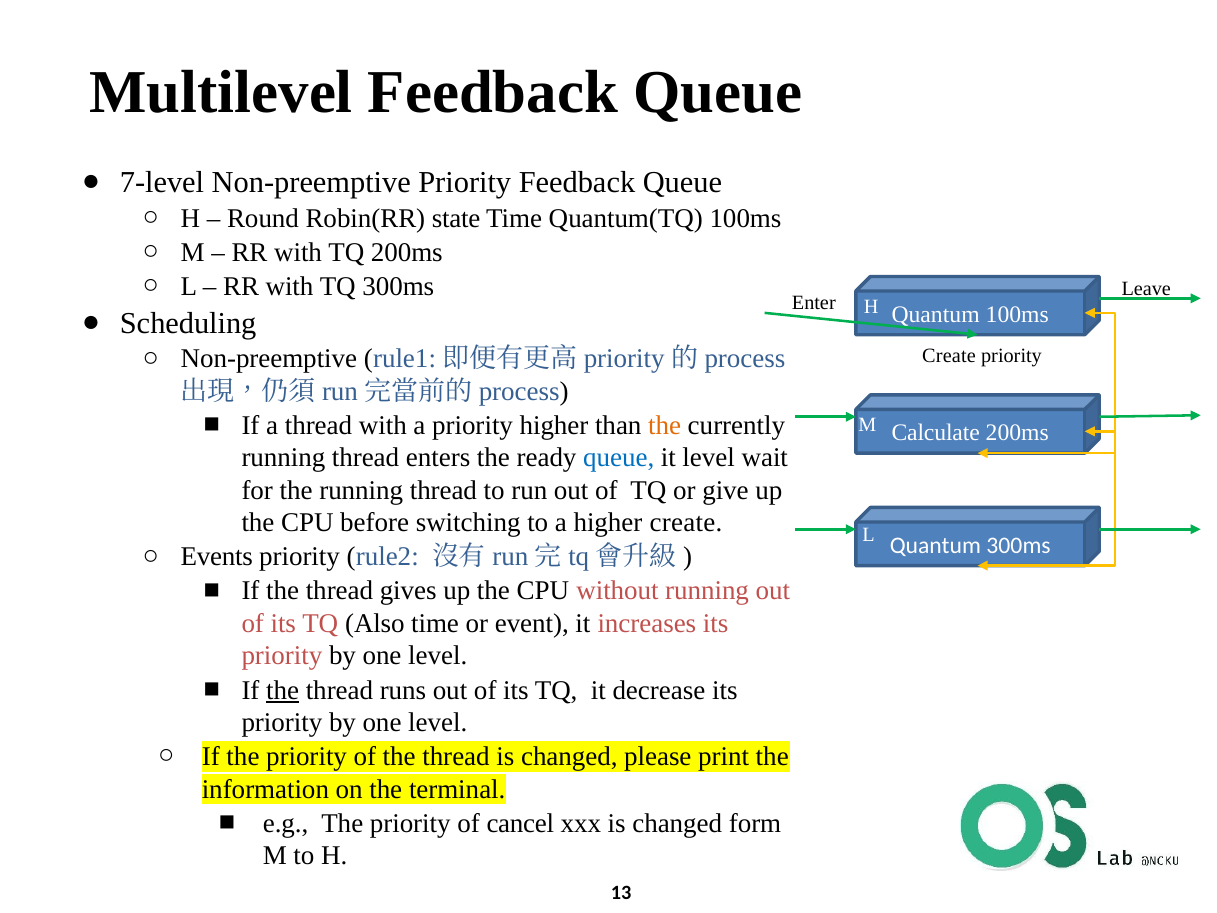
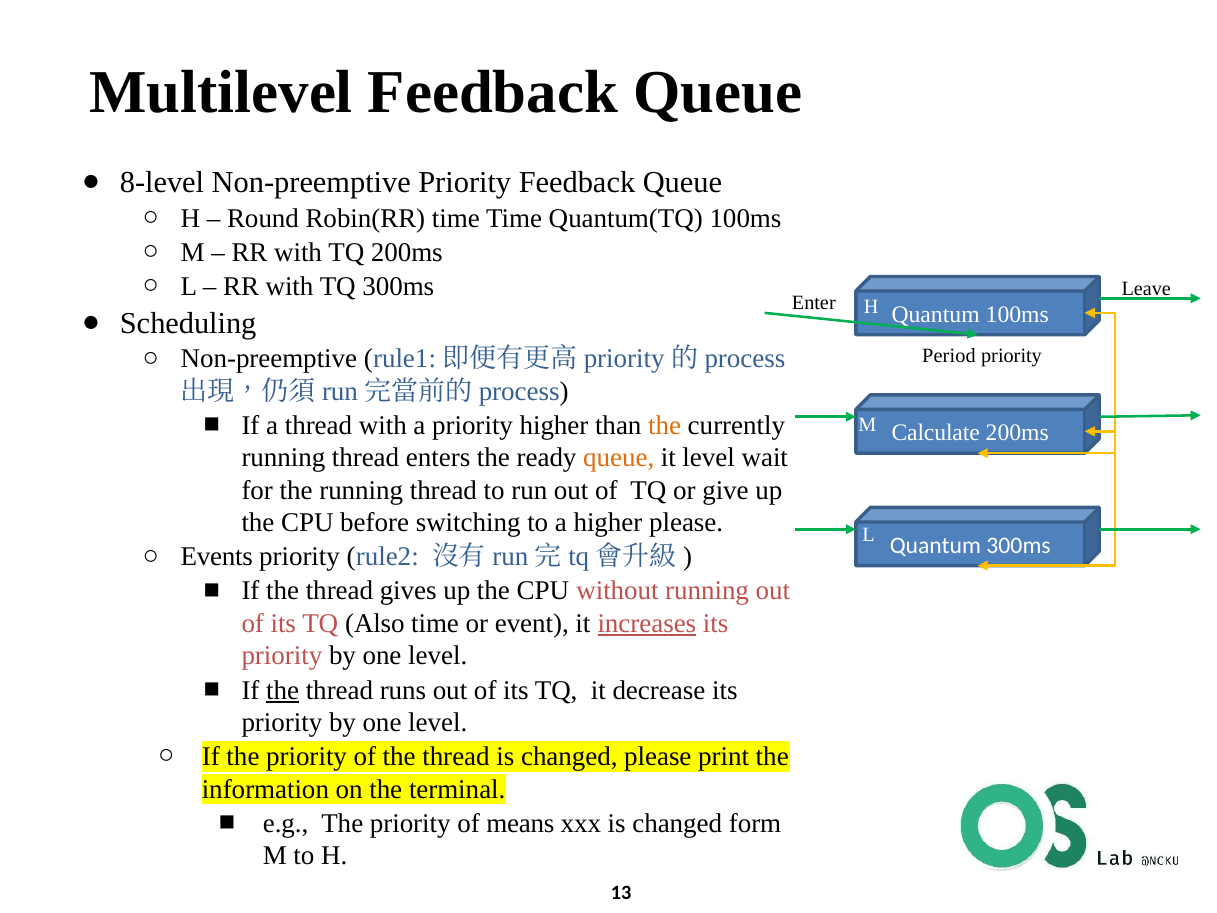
7-level: 7-level -> 8-level
Robin(RR state: state -> time
Create at (949, 356): Create -> Period
queue at (619, 458) colour: blue -> orange
higher create: create -> please
increases underline: none -> present
cancel: cancel -> means
